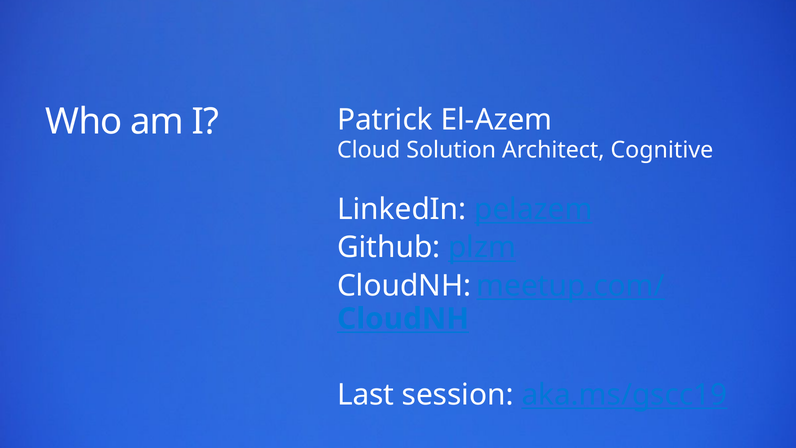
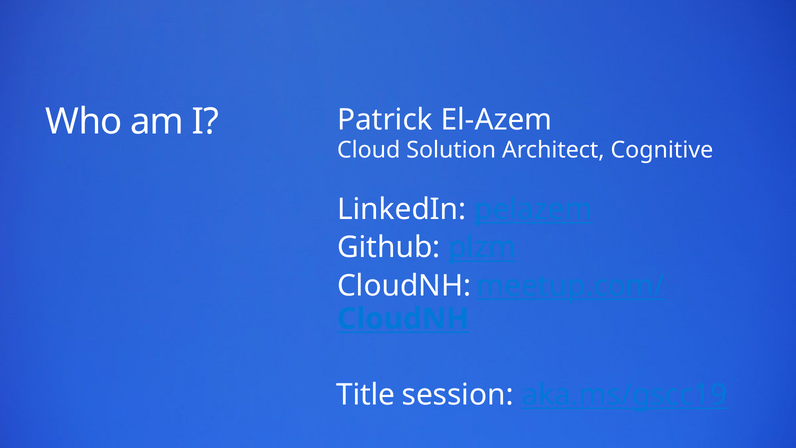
Last: Last -> Title
